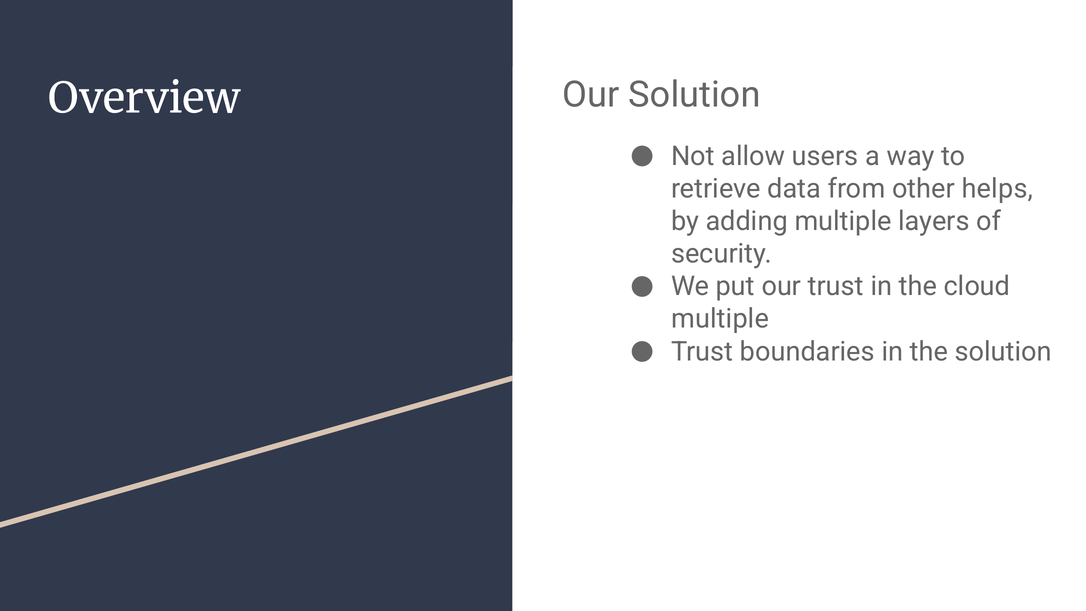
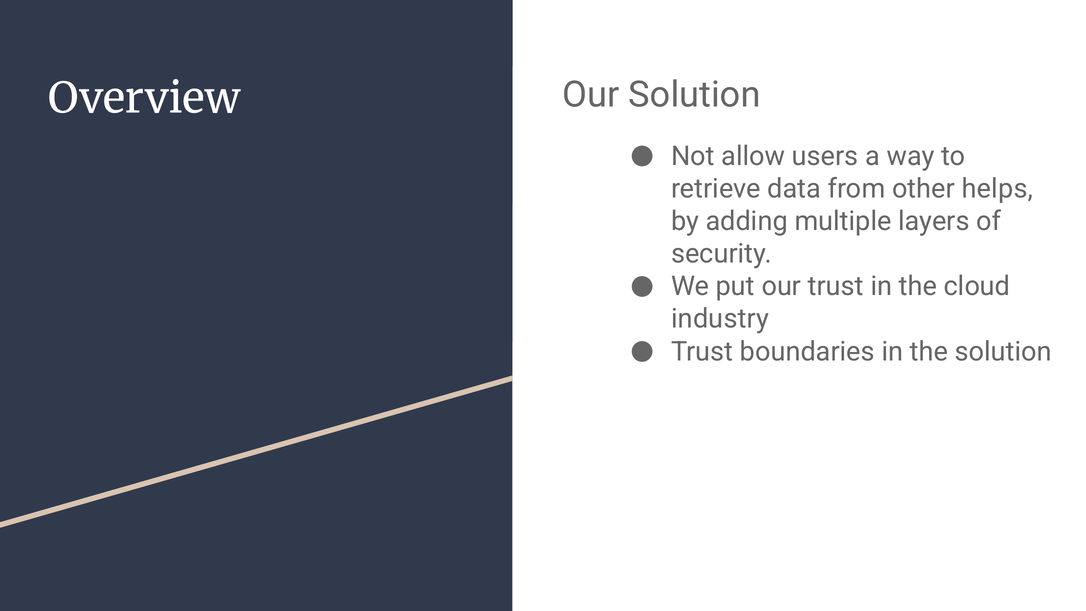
multiple at (720, 319): multiple -> industry
